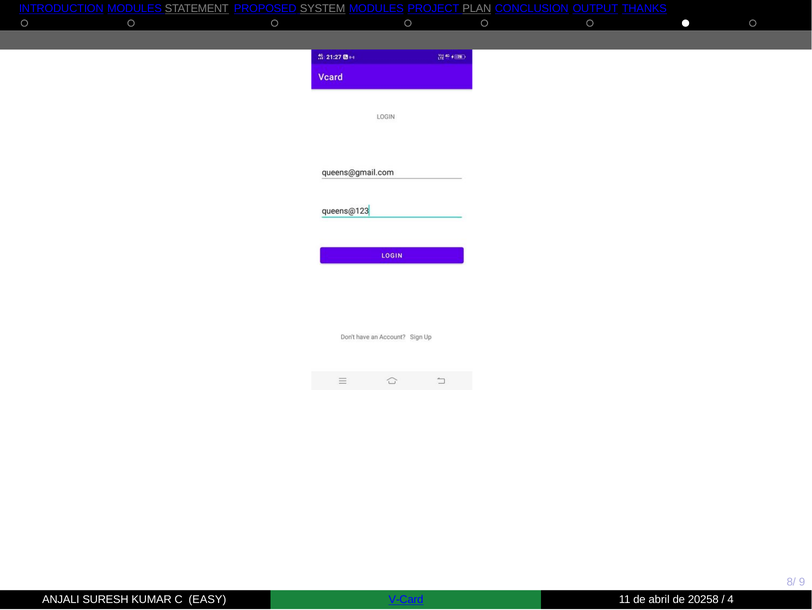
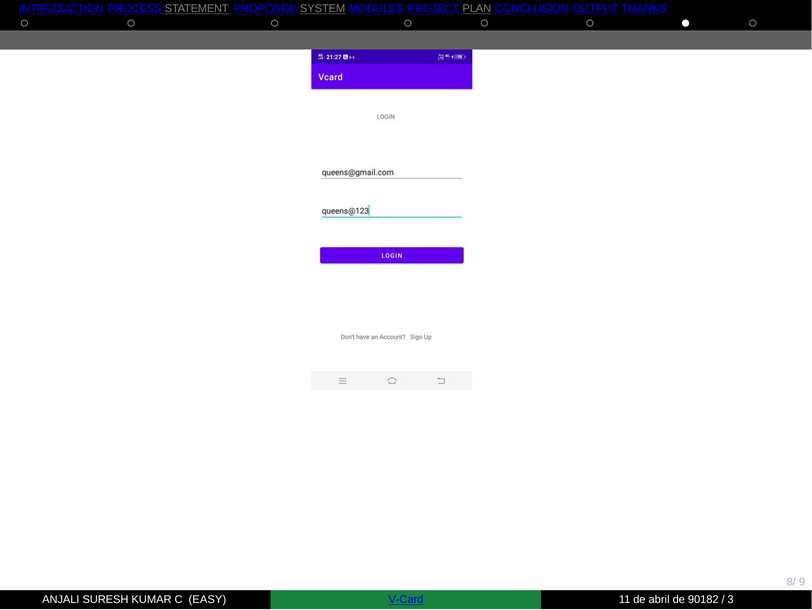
INTRODUCTION MODULES: MODULES -> PROCESS
20258: 20258 -> 90182
4: 4 -> 3
